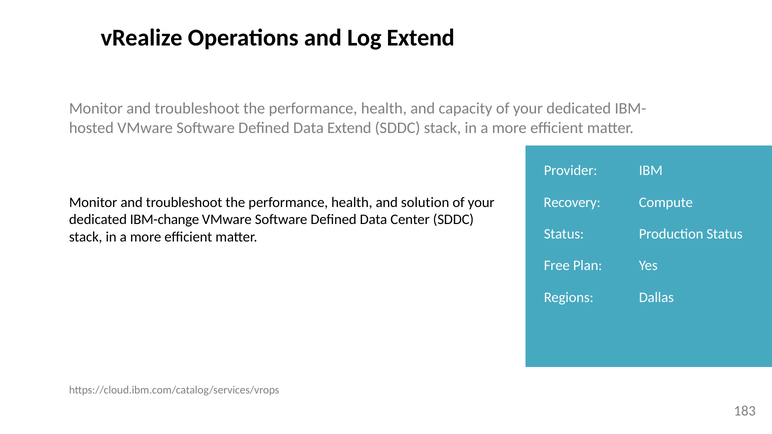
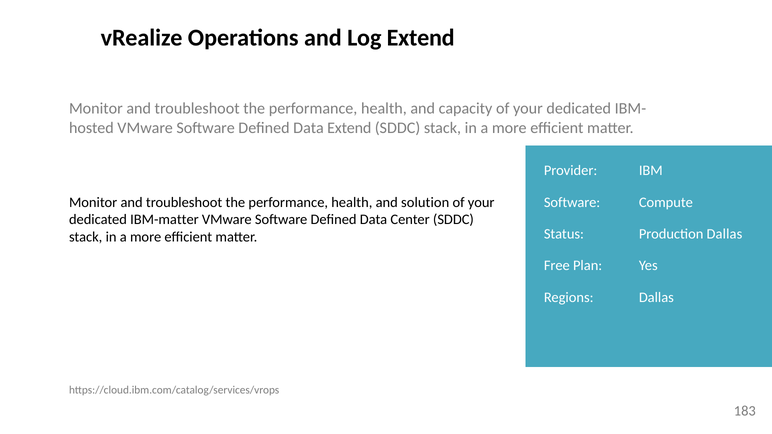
Recovery at (572, 202): Recovery -> Software
IBM-change: IBM-change -> IBM-matter
Production Status: Status -> Dallas
